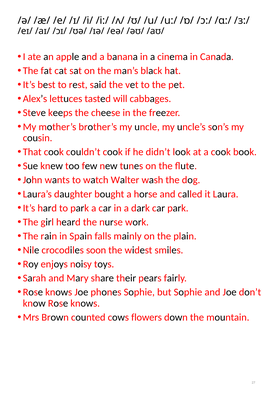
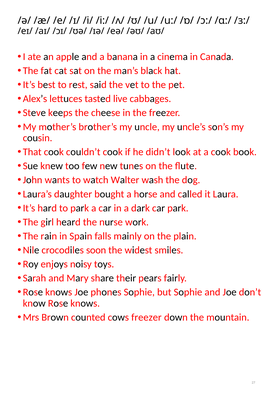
will: will -> live
cows flowers: flowers -> freezer
